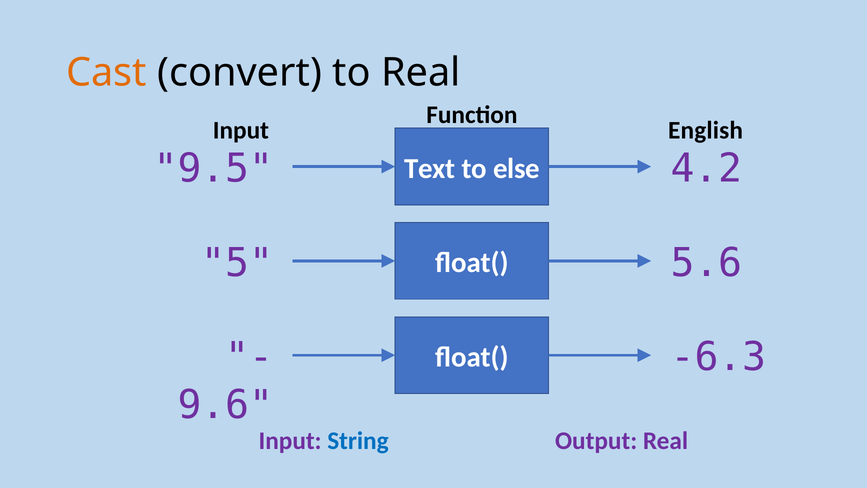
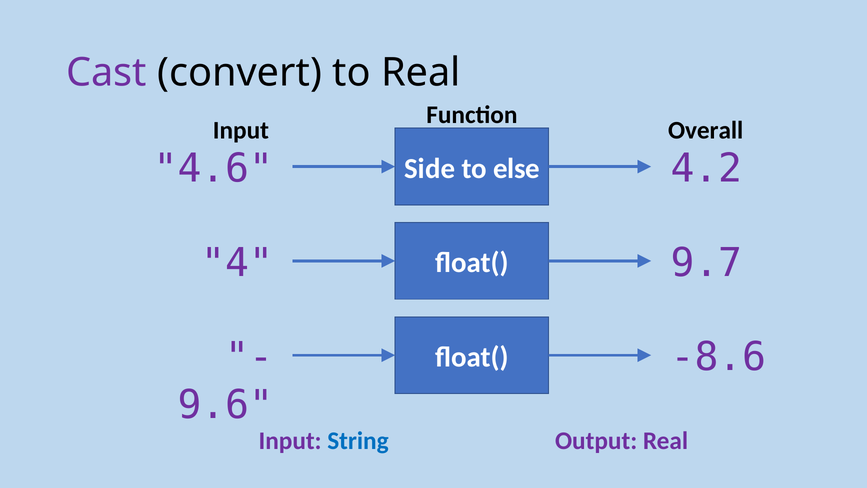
Cast colour: orange -> purple
English: English -> Overall
9.5: 9.5 -> 4.6
Text: Text -> Side
5: 5 -> 4
5.6: 5.6 -> 9.7
-6.3: -6.3 -> -8.6
